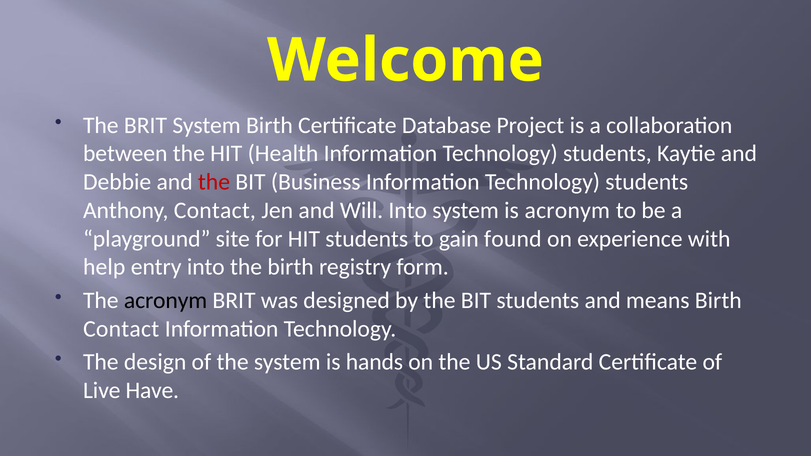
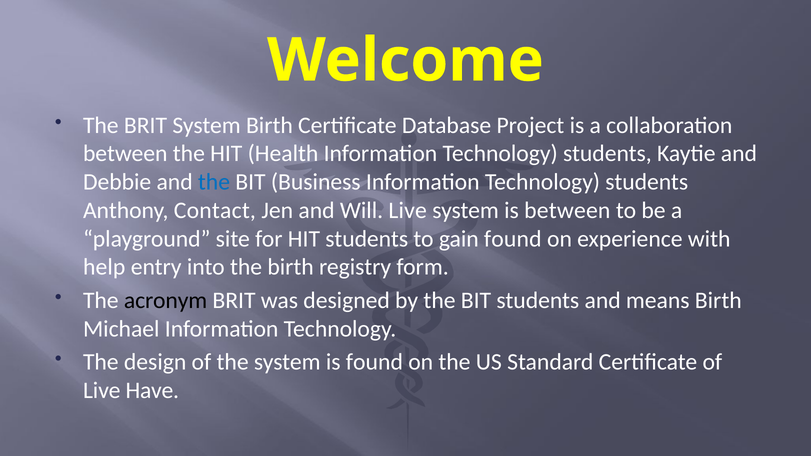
the at (214, 182) colour: red -> blue
Will Into: Into -> Live
is acronym: acronym -> between
Contact at (121, 329): Contact -> Michael
is hands: hands -> found
